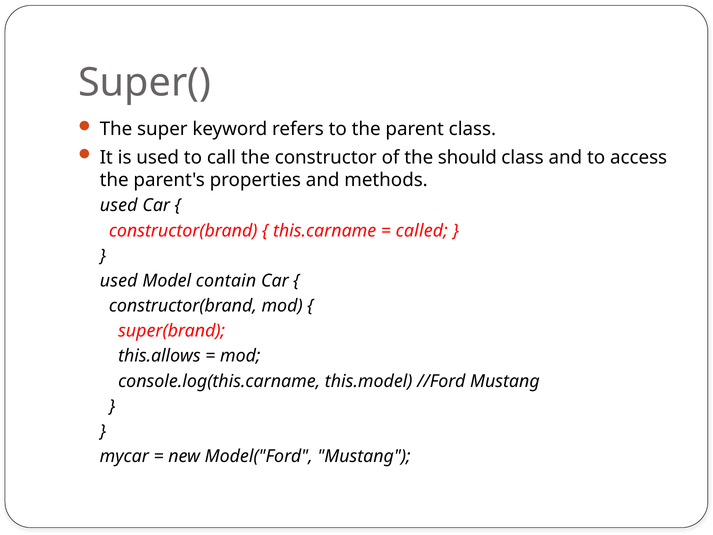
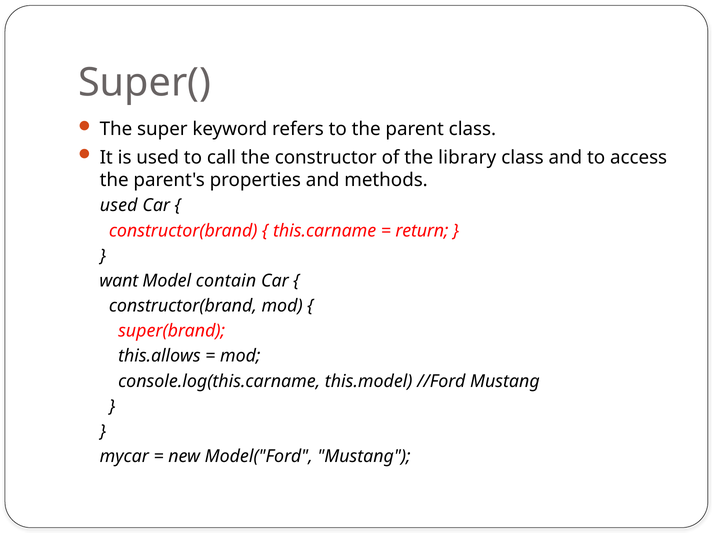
should: should -> library
called: called -> return
used at (119, 281): used -> want
